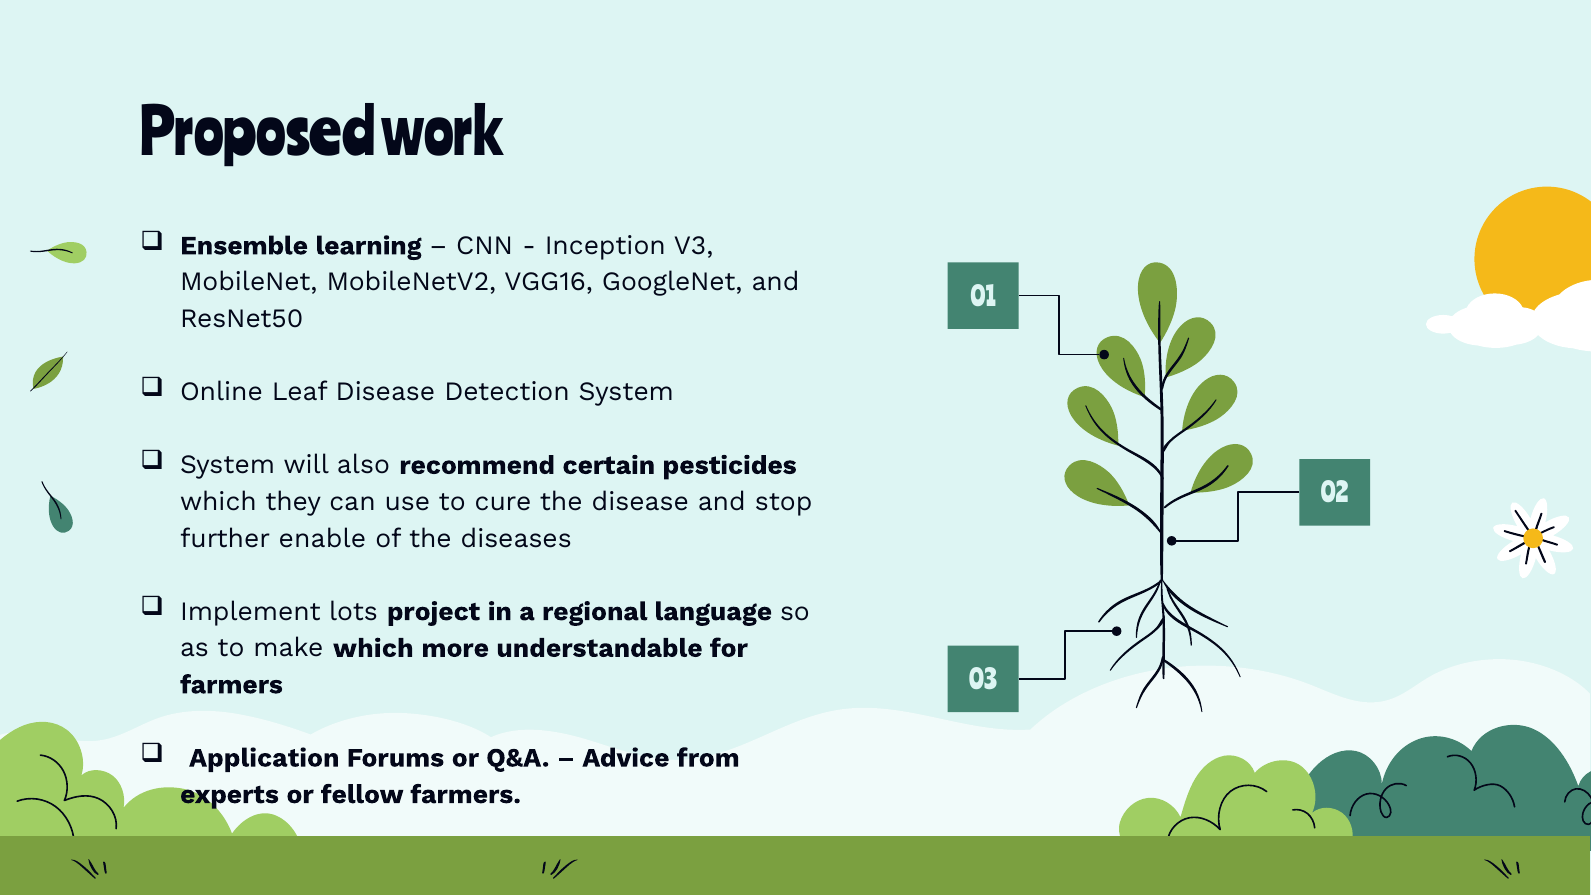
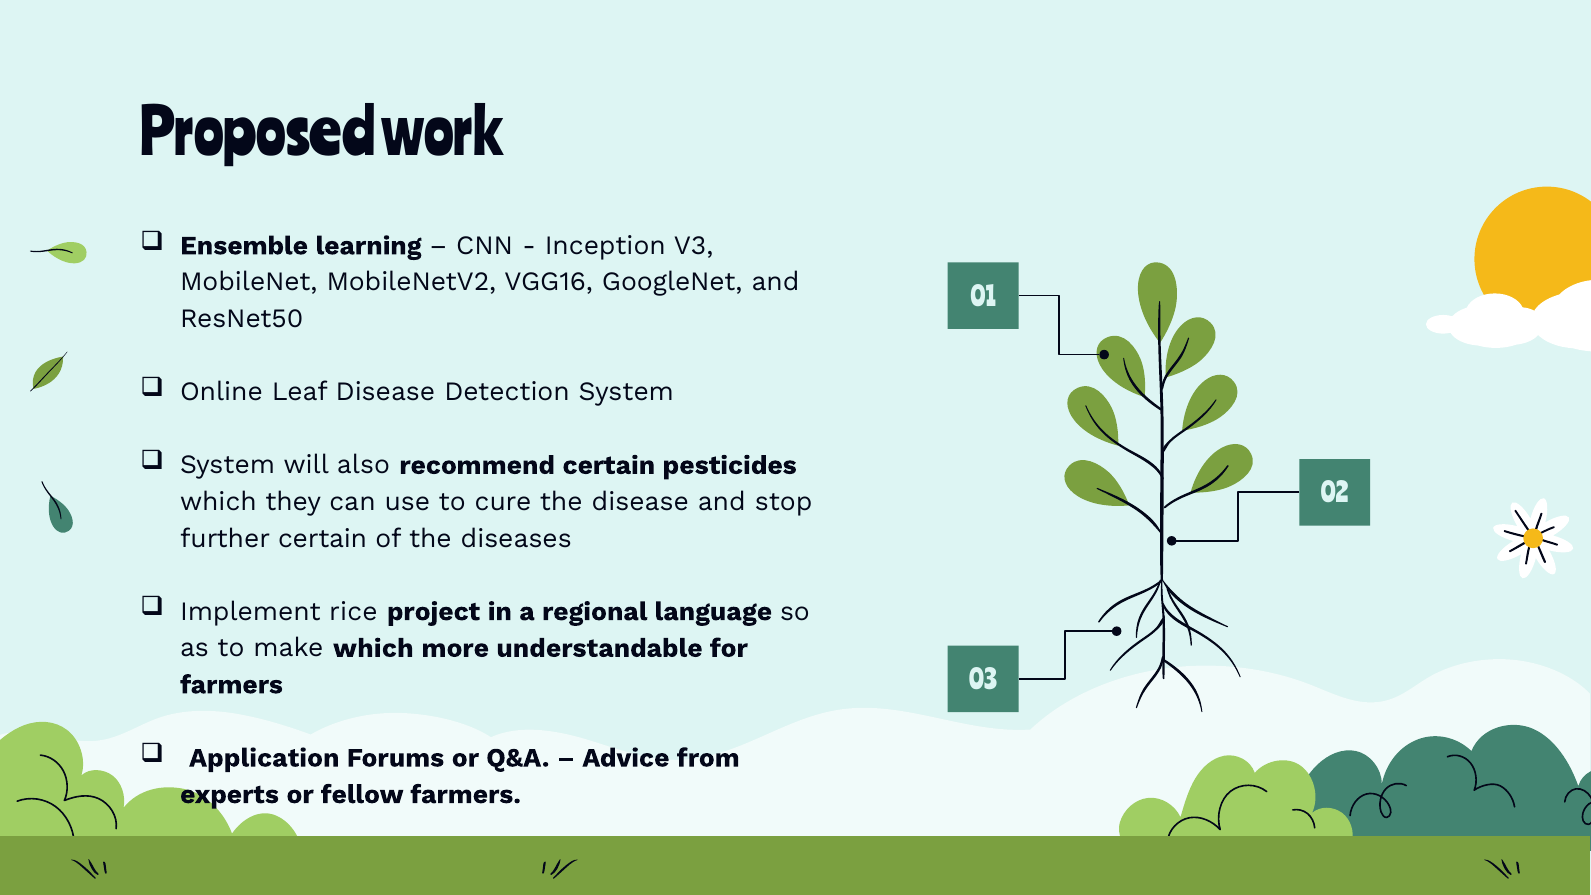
further enable: enable -> certain
lots: lots -> rice
